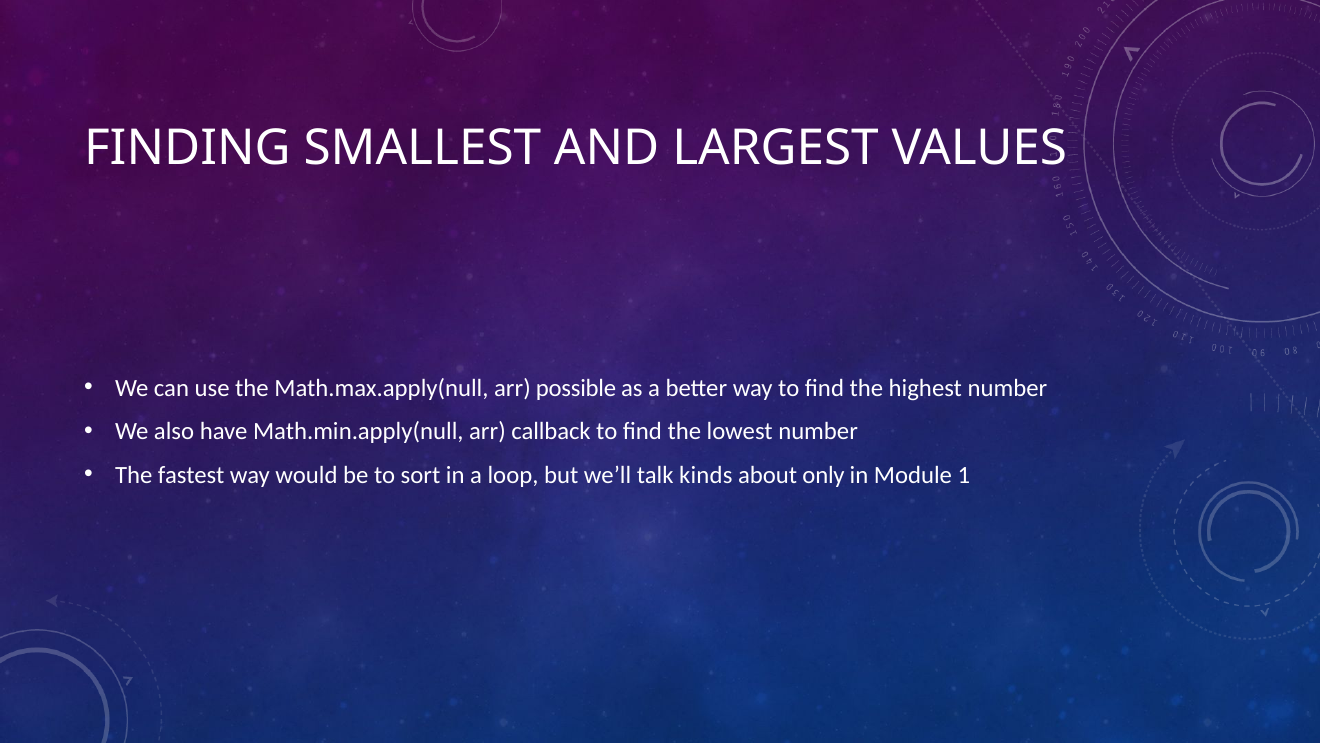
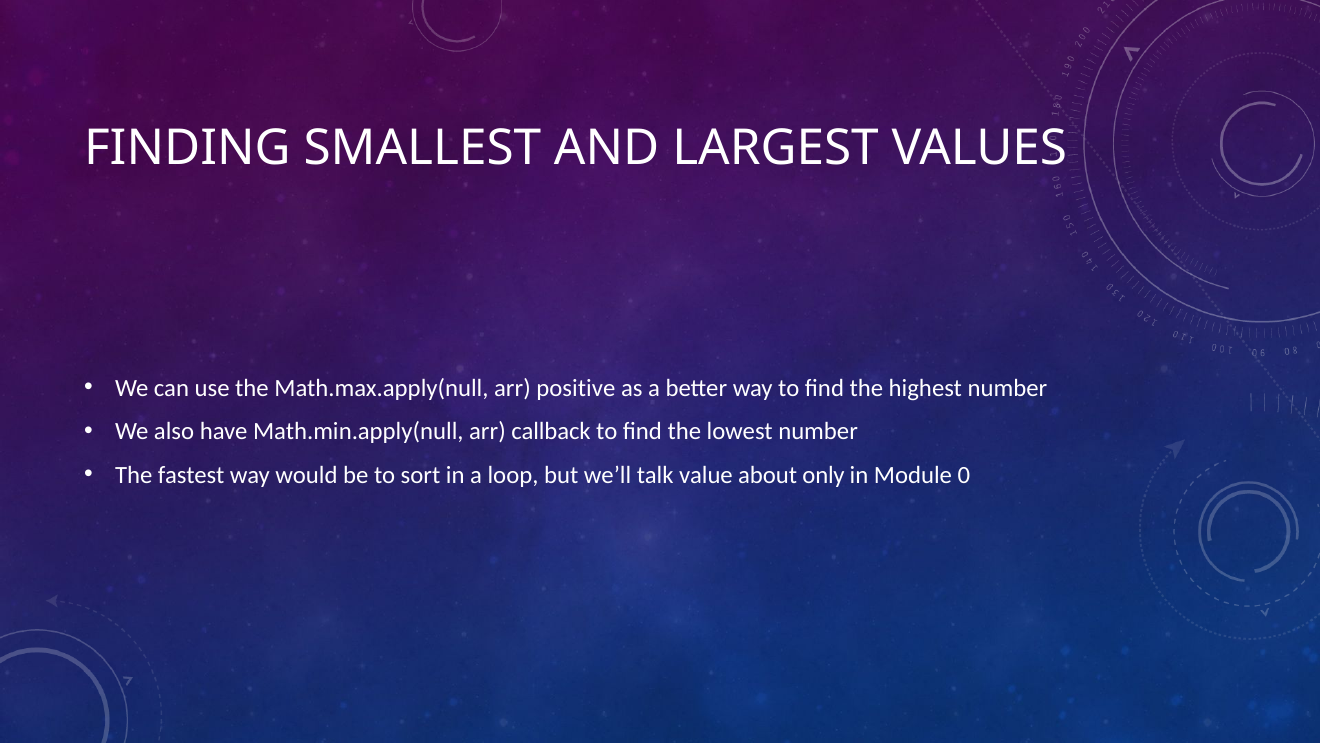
possible: possible -> positive
kinds: kinds -> value
1: 1 -> 0
